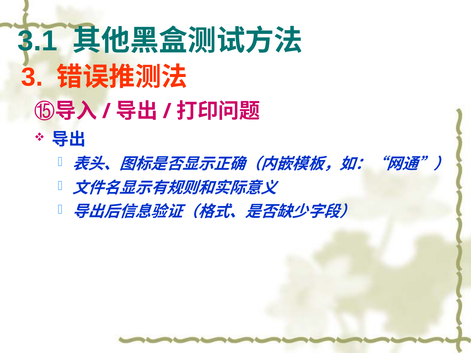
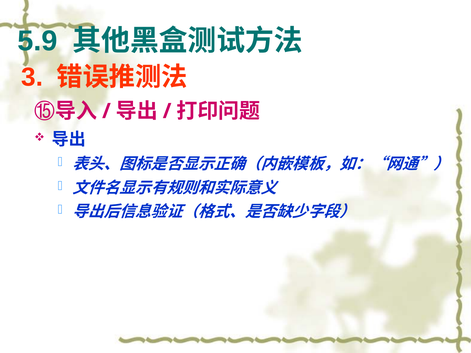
3.1: 3.1 -> 5.9
